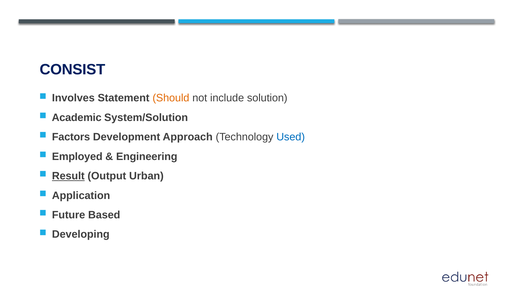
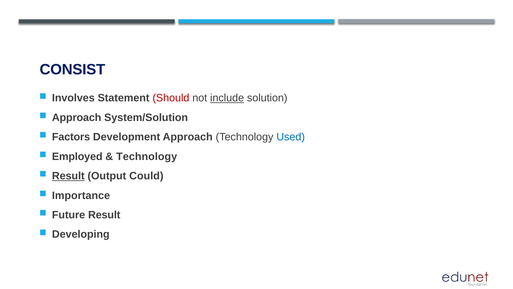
Should colour: orange -> red
include underline: none -> present
Academic at (77, 117): Academic -> Approach
Engineering at (147, 156): Engineering -> Technology
Urban: Urban -> Could
Application: Application -> Importance
Future Based: Based -> Result
